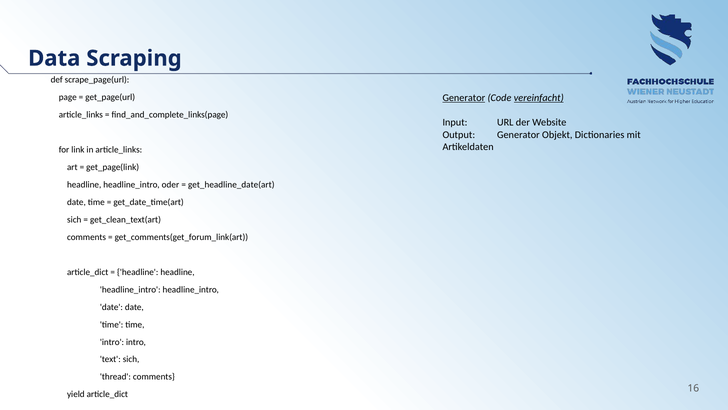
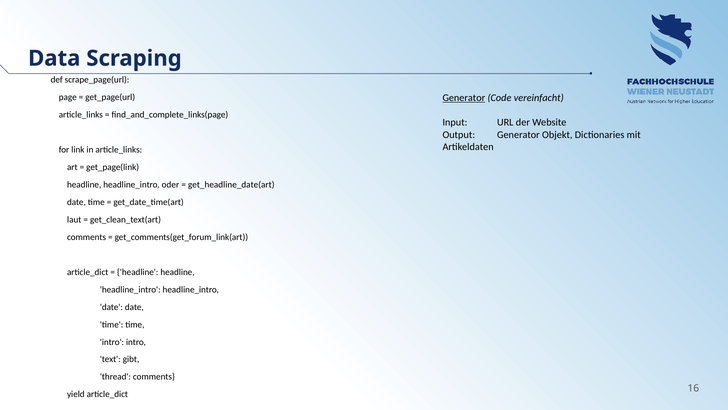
vereinfacht underline: present -> none
sich at (74, 219): sich -> laut
text sich: sich -> gibt
